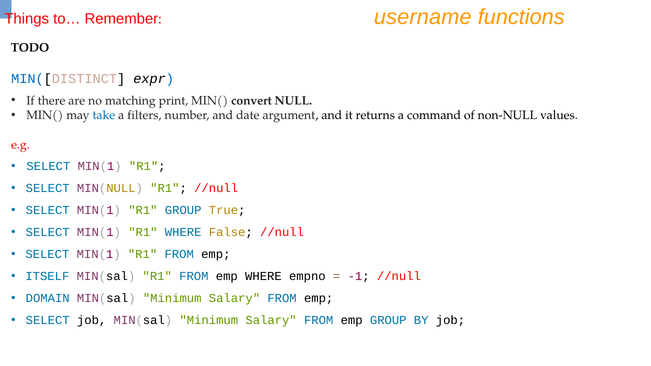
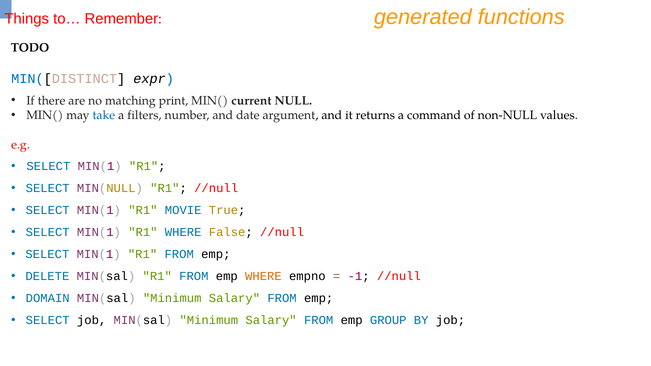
username: username -> generated
convert: convert -> current
R1 GROUP: GROUP -> MOVIE
ITSELF: ITSELF -> DELETE
WHERE at (263, 276) colour: black -> orange
